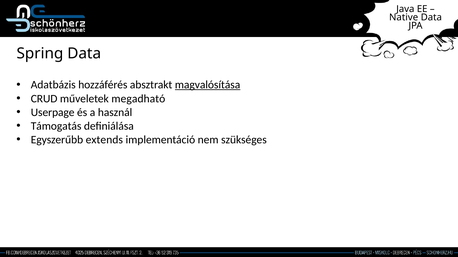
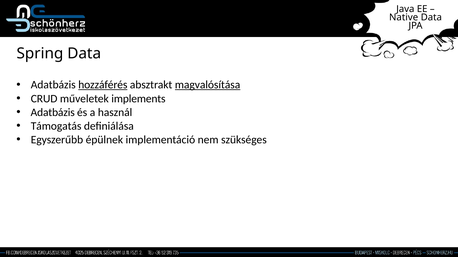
hozzáférés underline: none -> present
megadható: megadható -> implements
Userpage at (53, 113): Userpage -> Adatbázis
extends: extends -> épülnek
